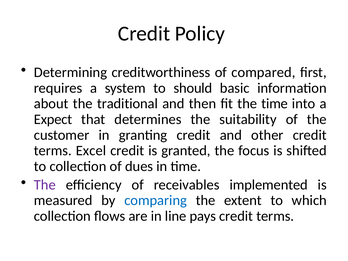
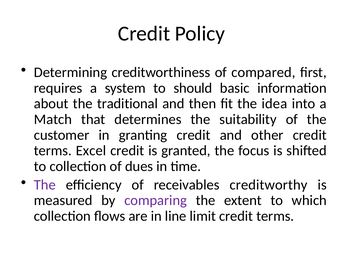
the time: time -> idea
Expect: Expect -> Match
implemented: implemented -> creditworthy
comparing colour: blue -> purple
pays: pays -> limit
